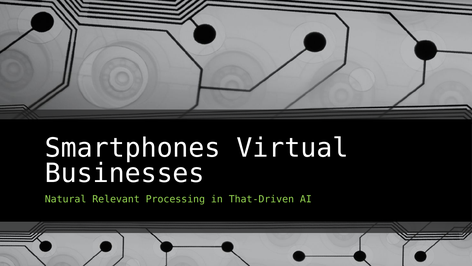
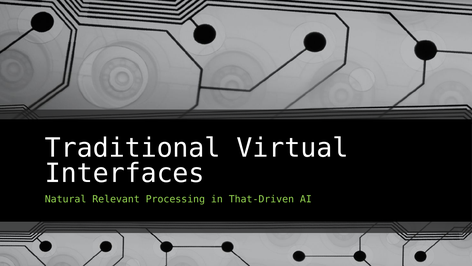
Smartphones: Smartphones -> Traditional
Businesses: Businesses -> Interfaces
